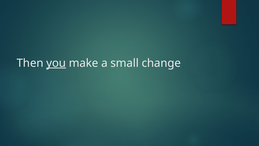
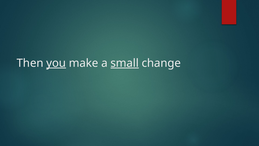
small underline: none -> present
